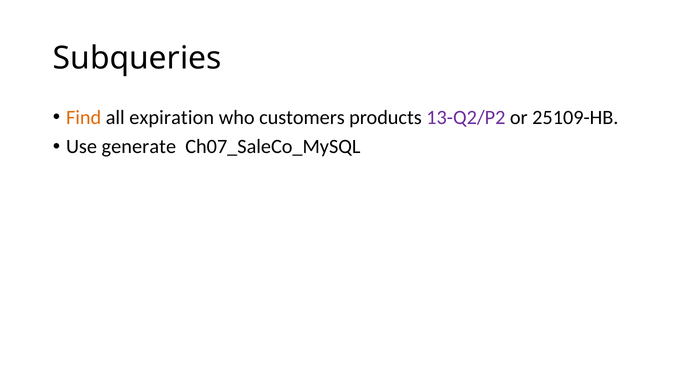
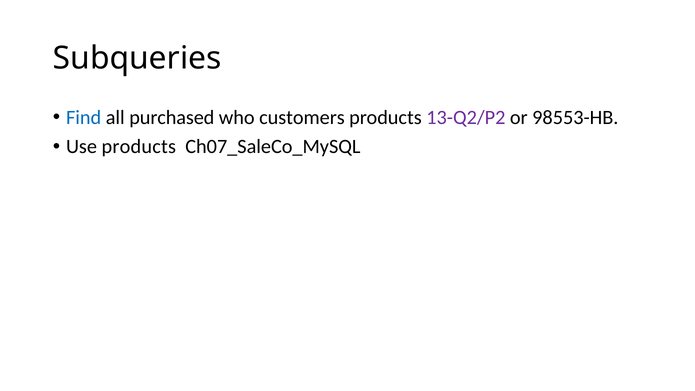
Find colour: orange -> blue
expiration: expiration -> purchased
25109-HB: 25109-HB -> 98553-HB
Use generate: generate -> products
